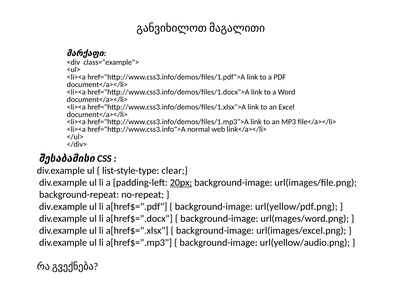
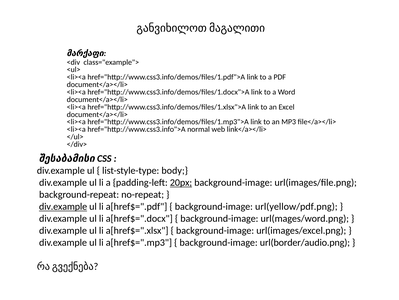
clear: clear -> body
div.example at (63, 206) underline: none -> present
url(yellow/audio.png: url(yellow/audio.png -> url(border/audio.png
